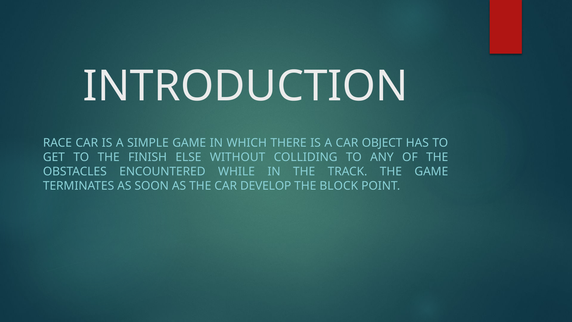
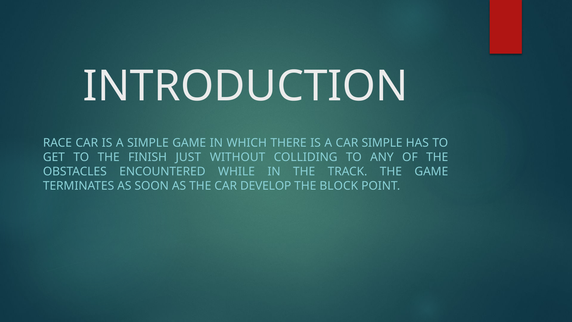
CAR OBJECT: OBJECT -> SIMPLE
ELSE: ELSE -> JUST
